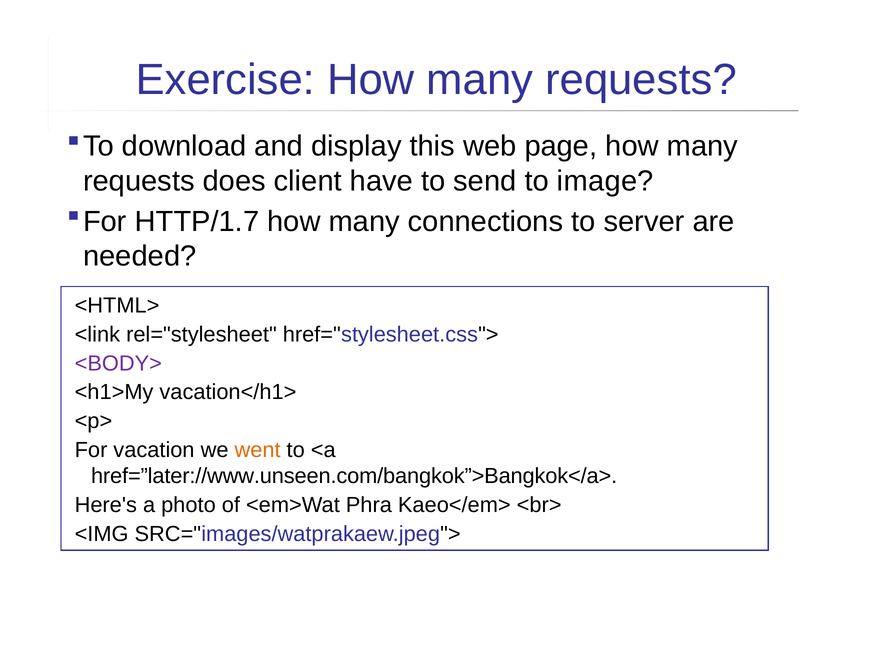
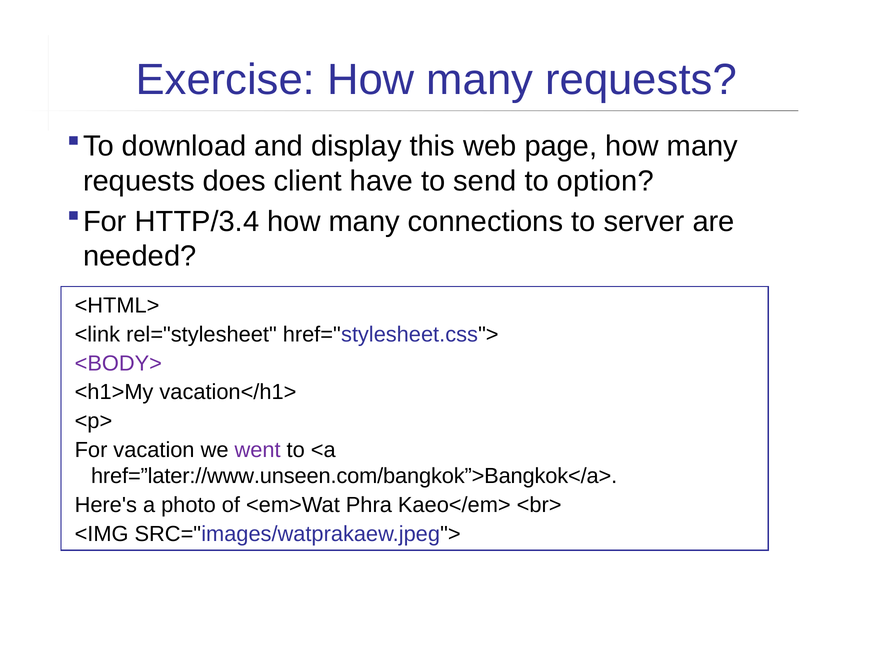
image: image -> option
HTTP/1.7: HTTP/1.7 -> HTTP/3.4
went colour: orange -> purple
